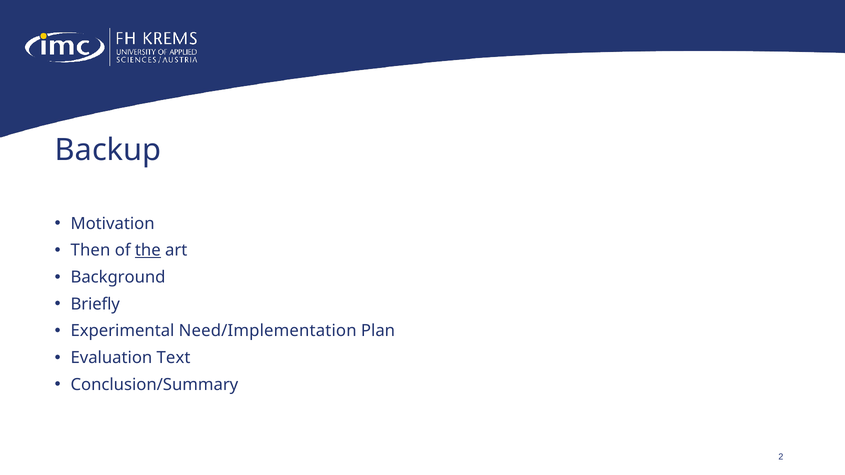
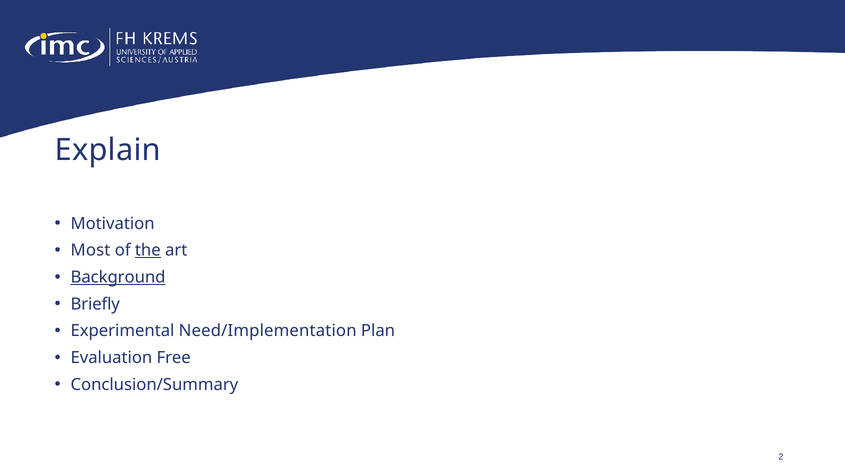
Backup: Backup -> Explain
Then: Then -> Most
Background underline: none -> present
Text: Text -> Free
